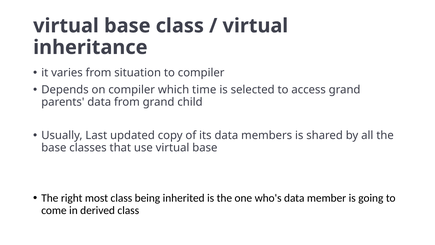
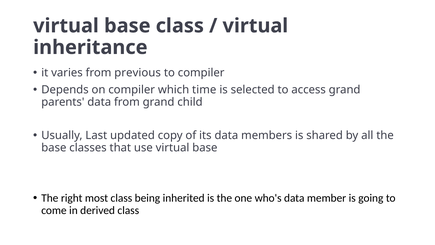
situation: situation -> previous
